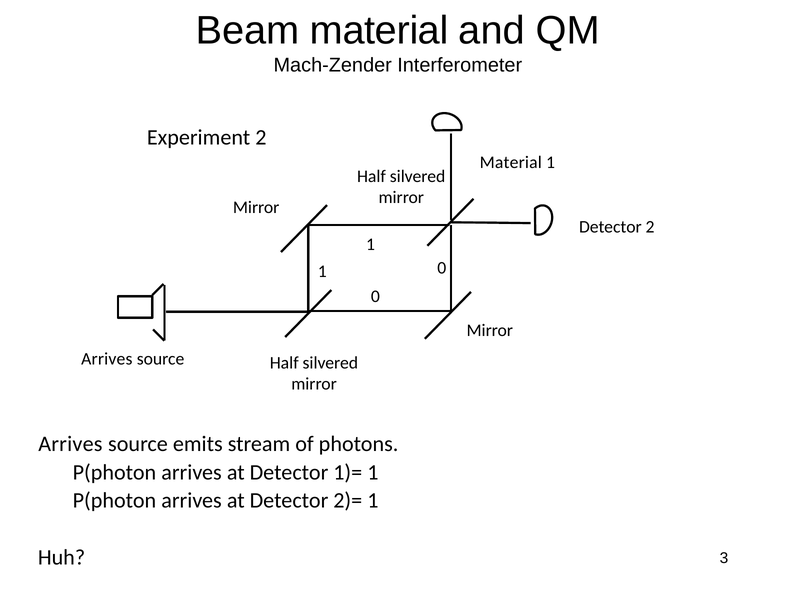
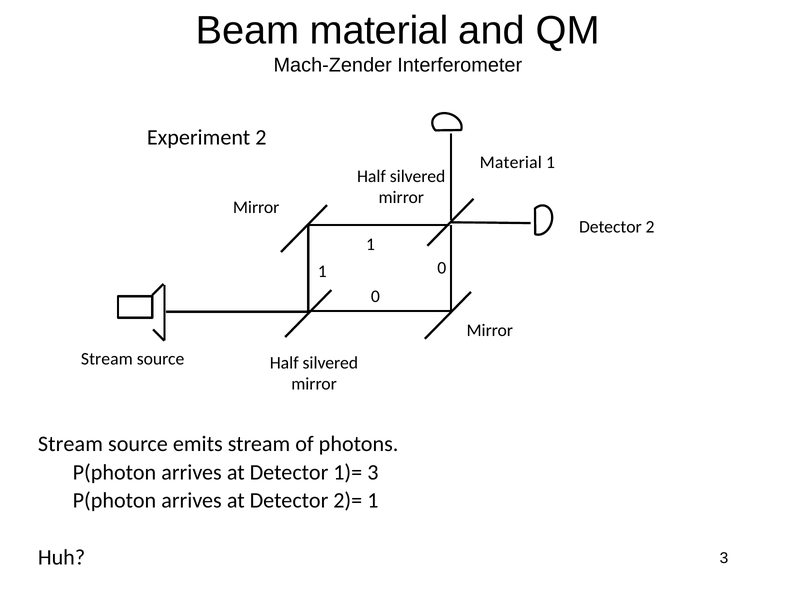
Arrives at (107, 359): Arrives -> Stream
Arrives at (70, 444): Arrives -> Stream
1)= 1: 1 -> 3
